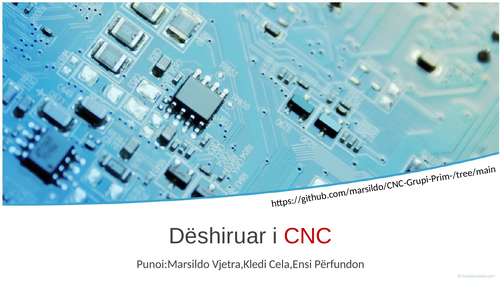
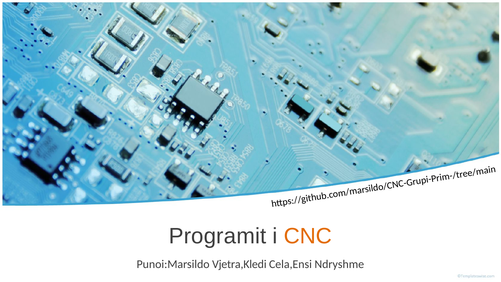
Dëshiruar: Dëshiruar -> Programit
CNC colour: red -> orange
Përfundon: Përfundon -> Ndryshme
